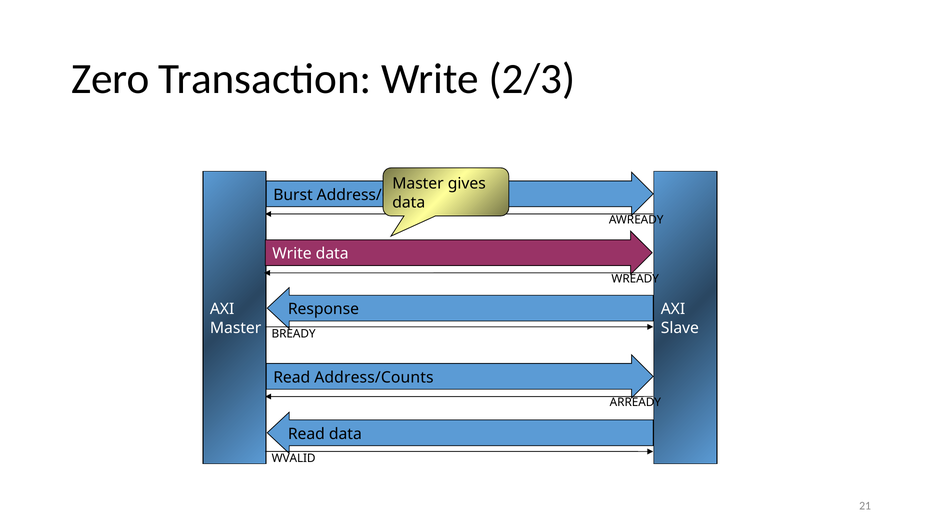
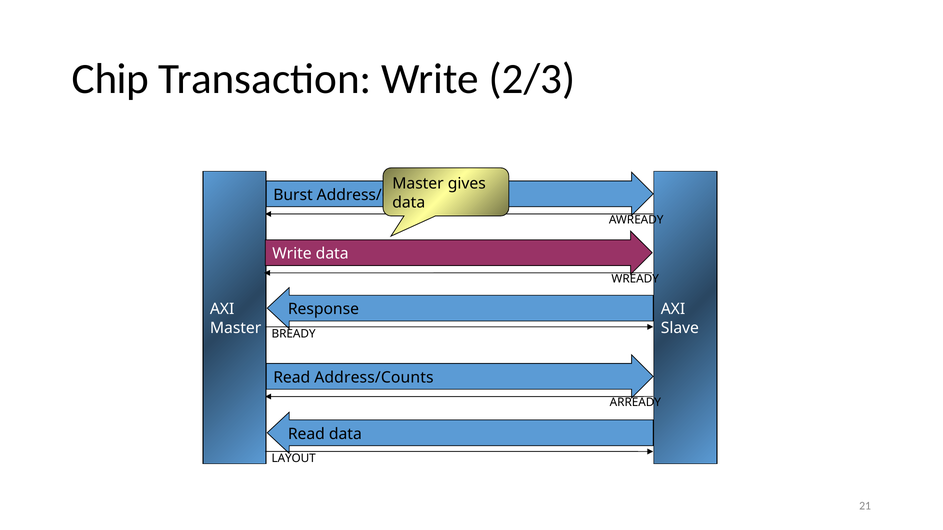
Zero: Zero -> Chip
WVALID: WVALID -> LAYOUT
